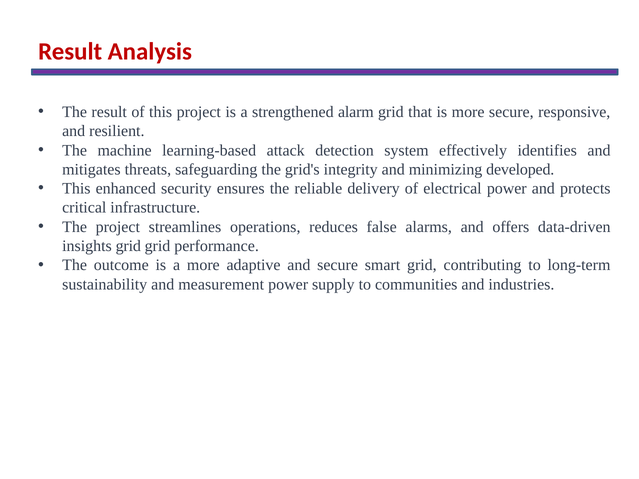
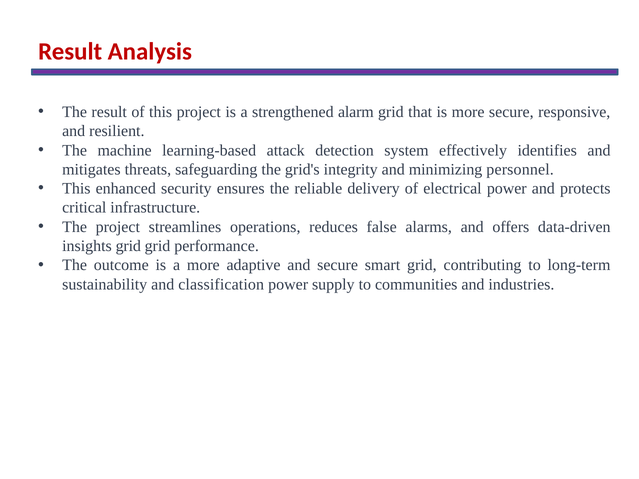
developed: developed -> personnel
measurement: measurement -> classification
